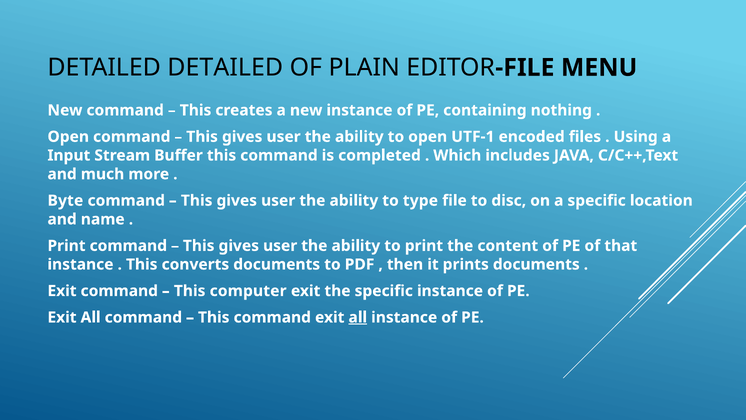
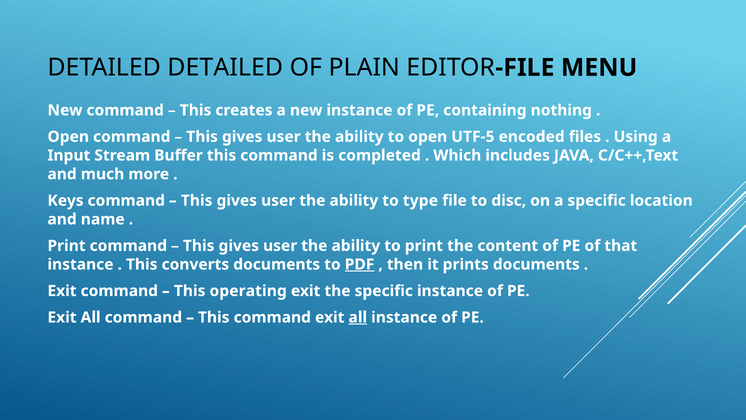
UTF-1: UTF-1 -> UTF-5
Byte: Byte -> Keys
PDF underline: none -> present
computer: computer -> operating
